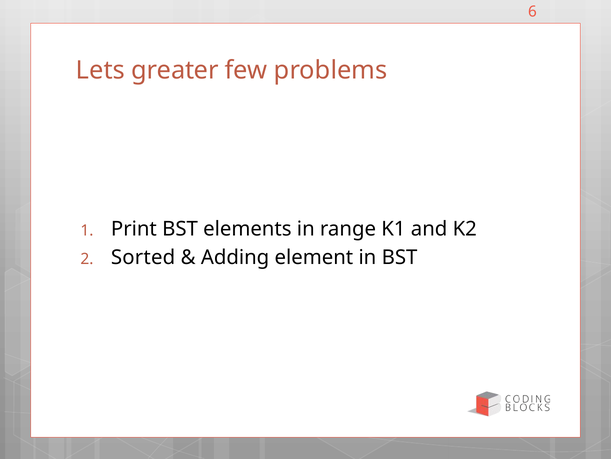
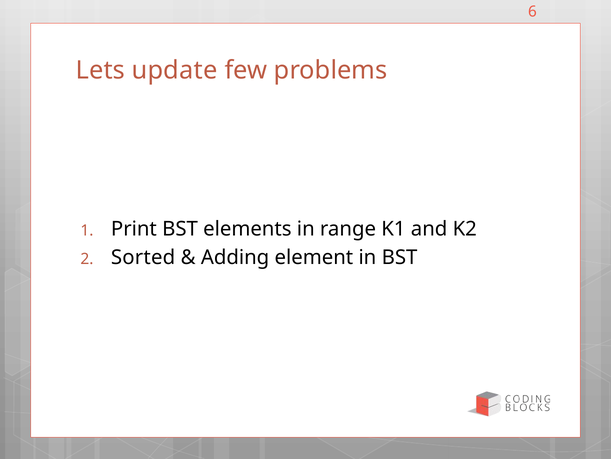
greater: greater -> update
